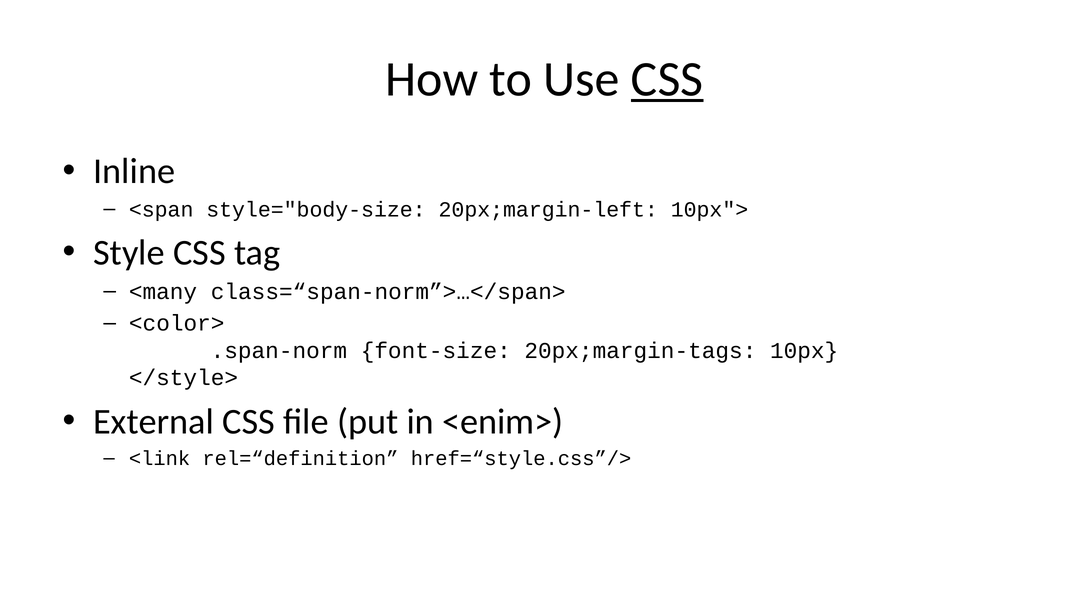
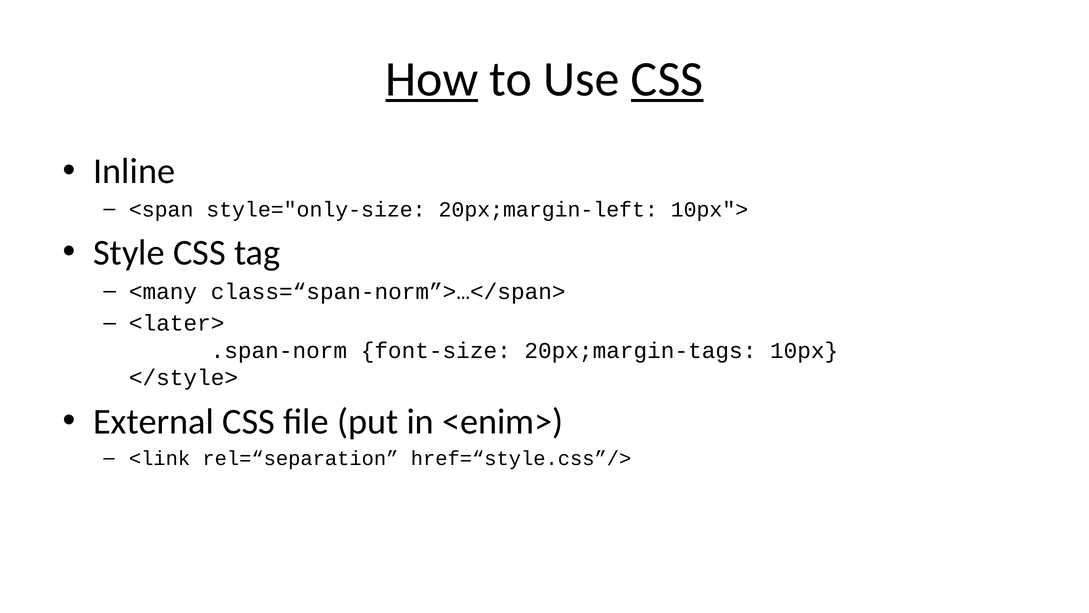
How underline: none -> present
style="body-size: style="body-size -> style="only-size
<color>: <color> -> <later>
rel=“definition: rel=“definition -> rel=“separation
